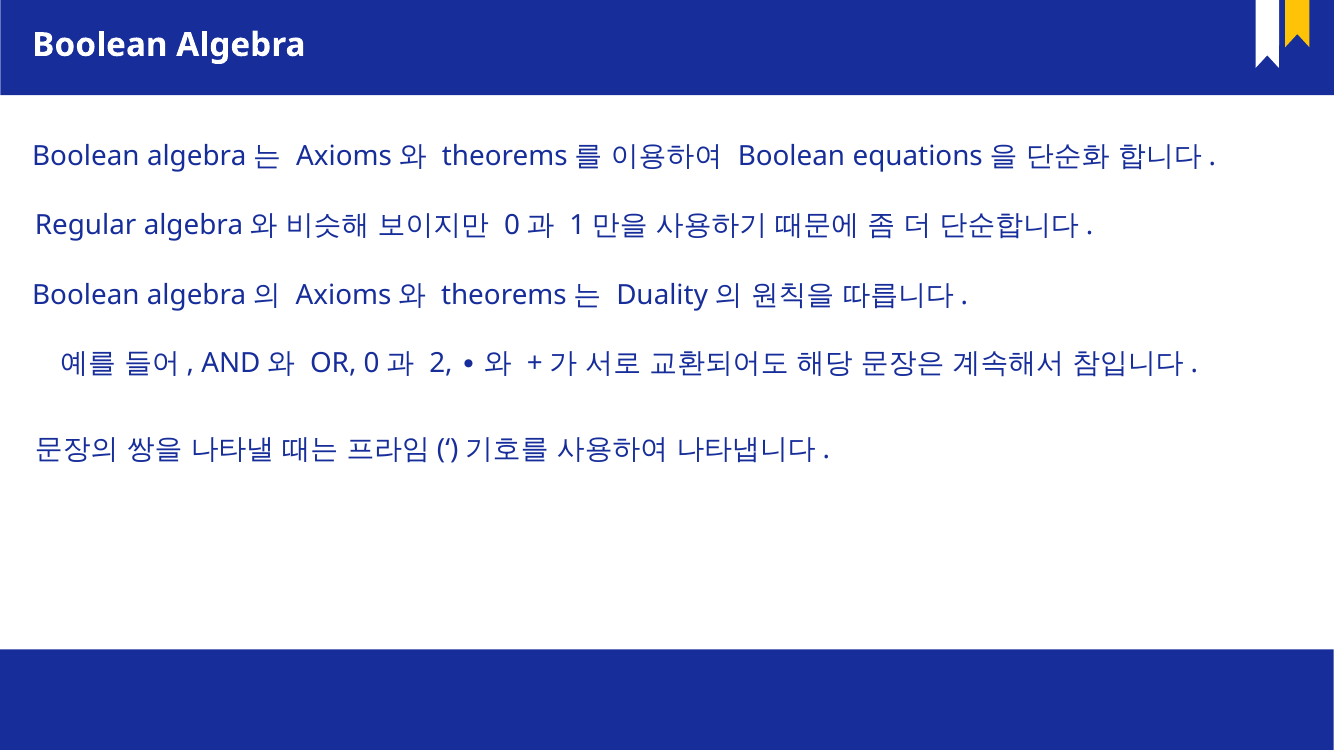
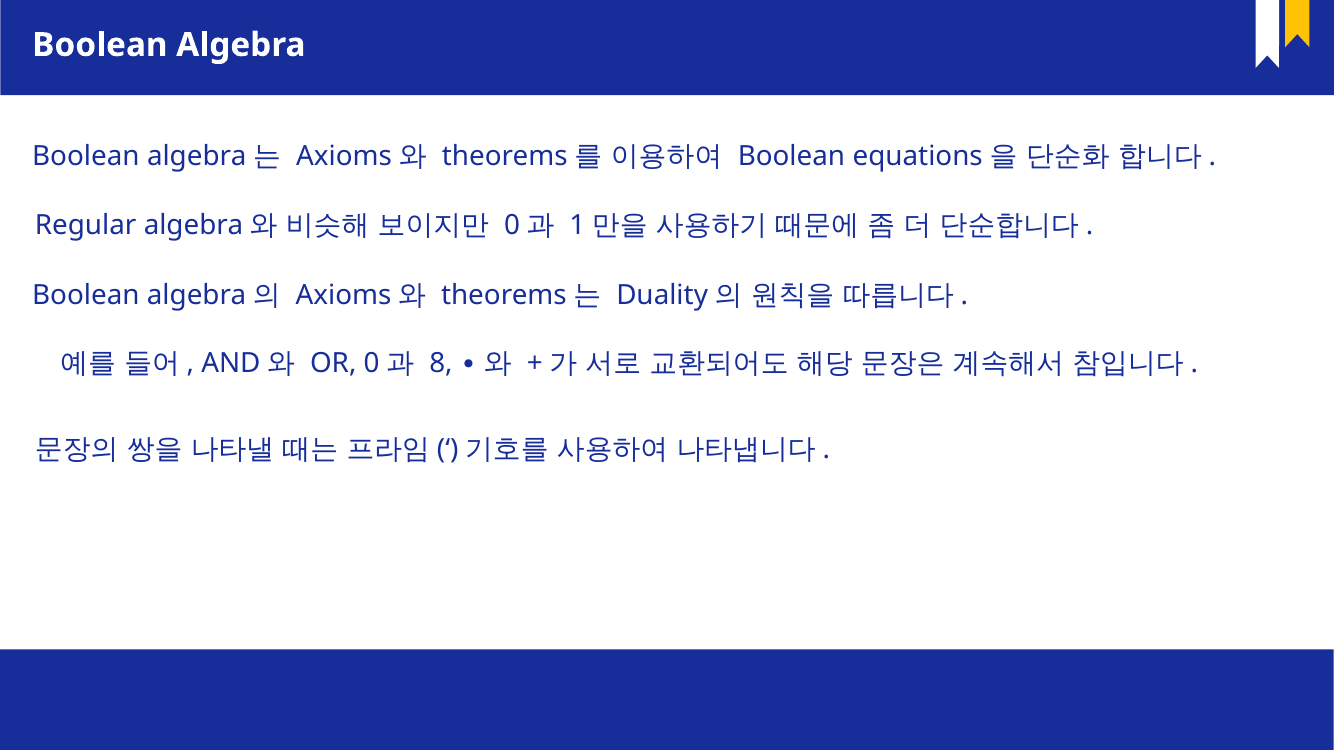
2: 2 -> 8
